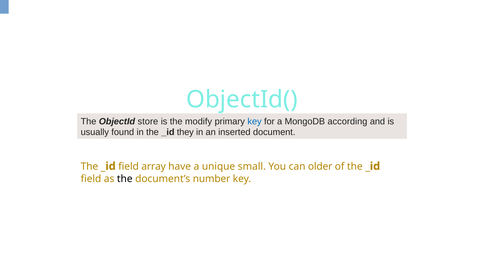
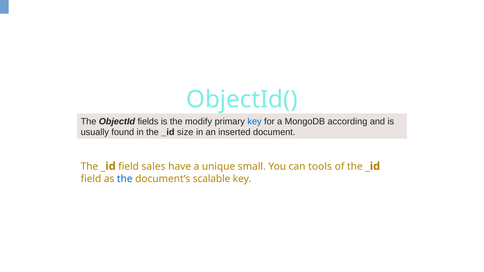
store: store -> fields
they: they -> size
array: array -> sales
older: older -> tools
the at (125, 179) colour: black -> blue
number: number -> scalable
